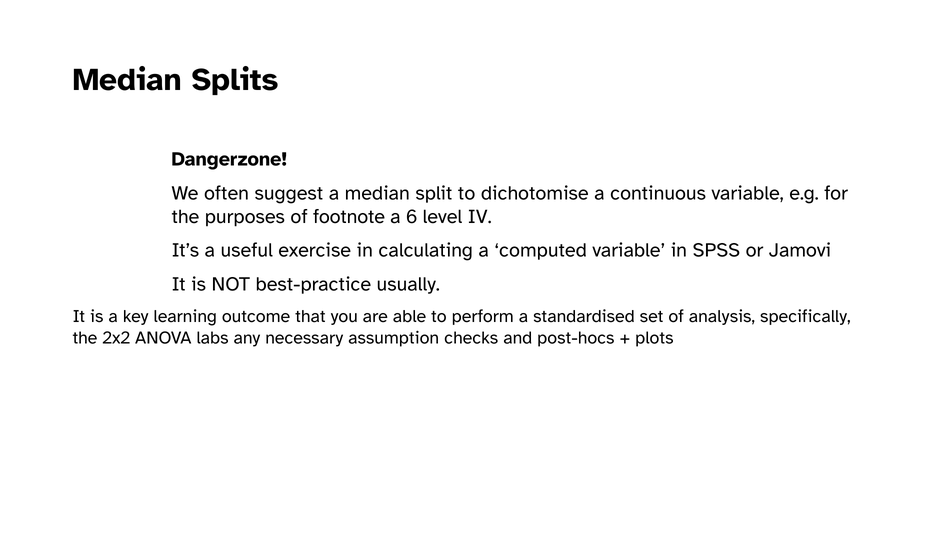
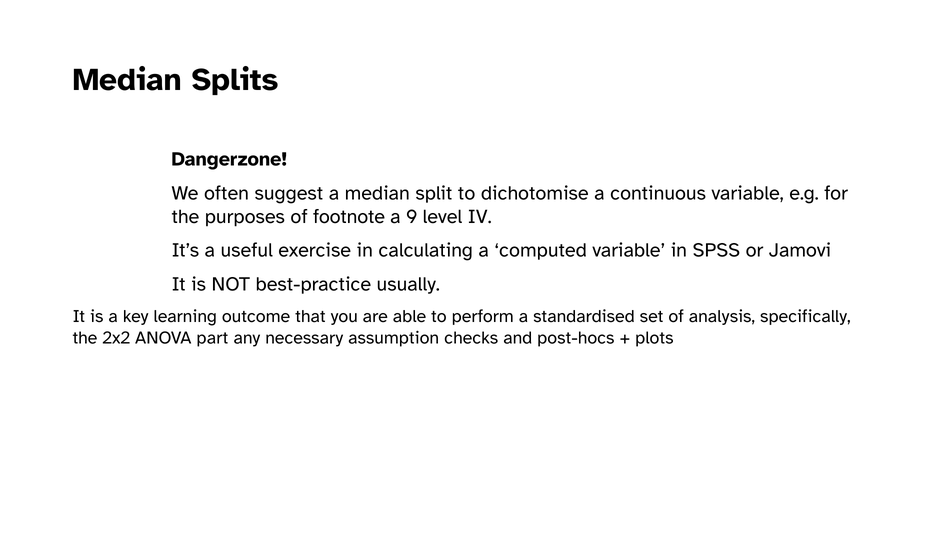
6: 6 -> 9
labs: labs -> part
